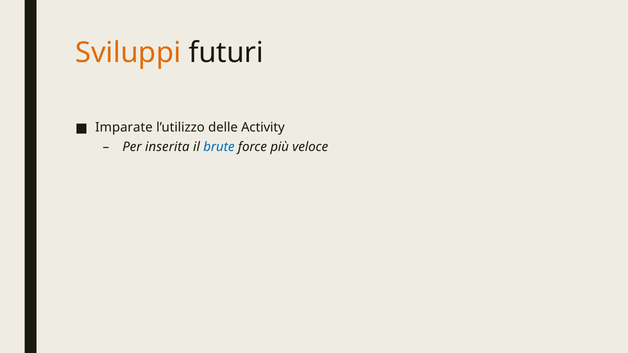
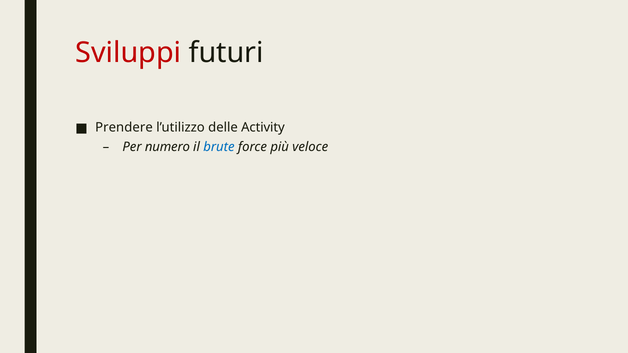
Sviluppi colour: orange -> red
Imparate: Imparate -> Prendere
inserita: inserita -> numero
